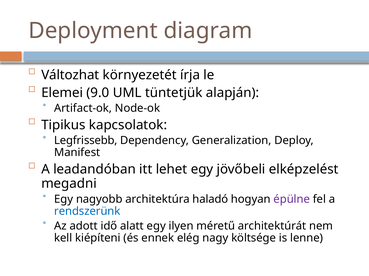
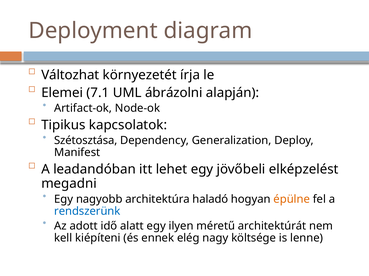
9.0: 9.0 -> 7.1
tüntetjük: tüntetjük -> ábrázolni
Legfrissebb: Legfrissebb -> Szétosztása
épülne colour: purple -> orange
